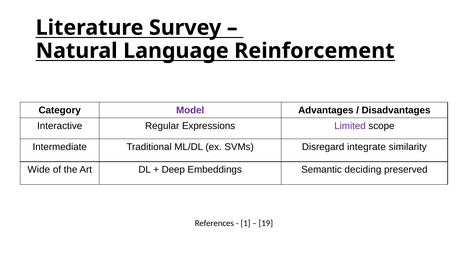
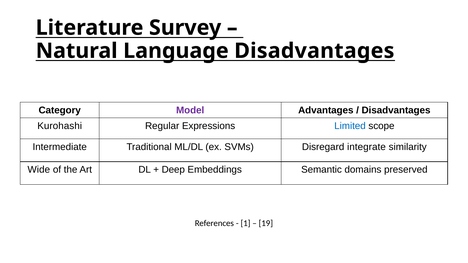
Language Reinforcement: Reinforcement -> Disadvantages
Interactive: Interactive -> Kurohashi
Limited colour: purple -> blue
deciding: deciding -> domains
